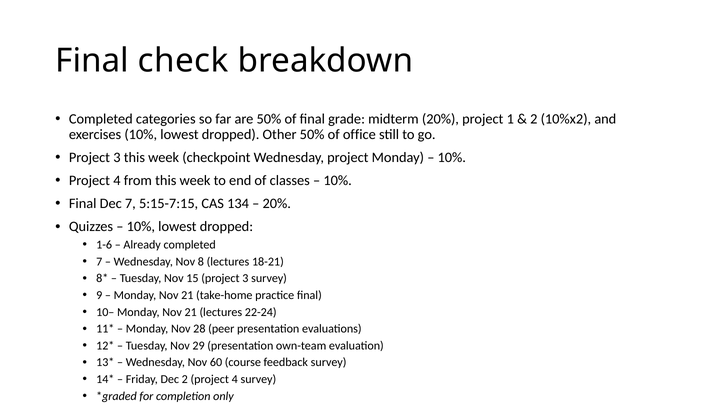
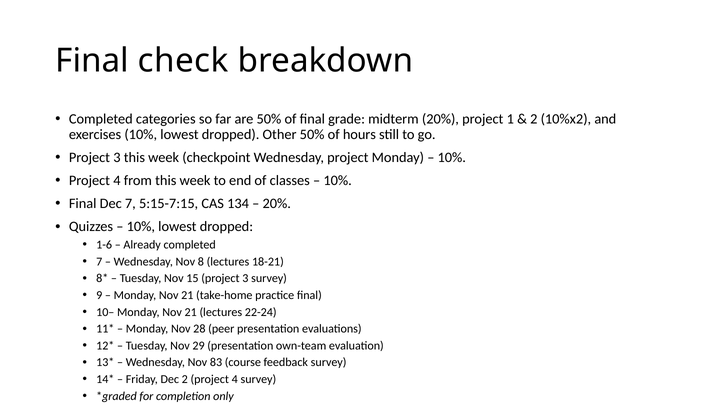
office: office -> hours
60: 60 -> 83
